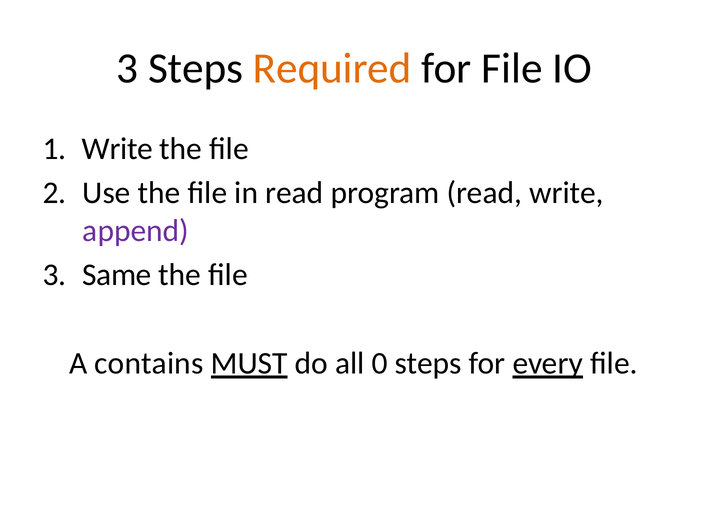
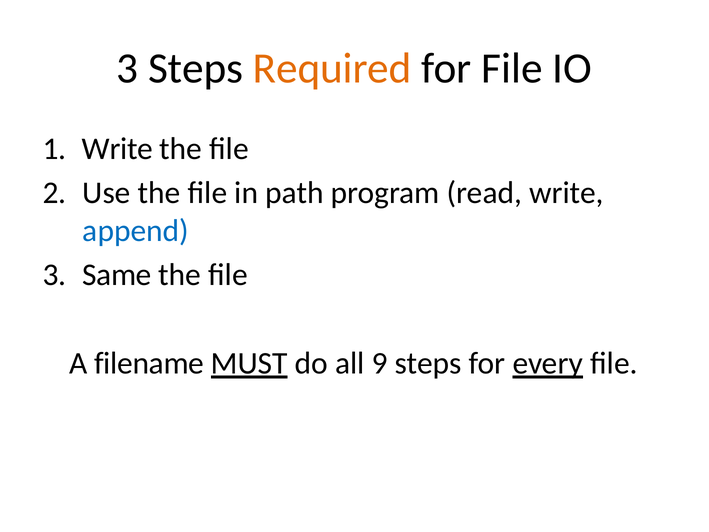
in read: read -> path
append colour: purple -> blue
contains: contains -> filename
0: 0 -> 9
